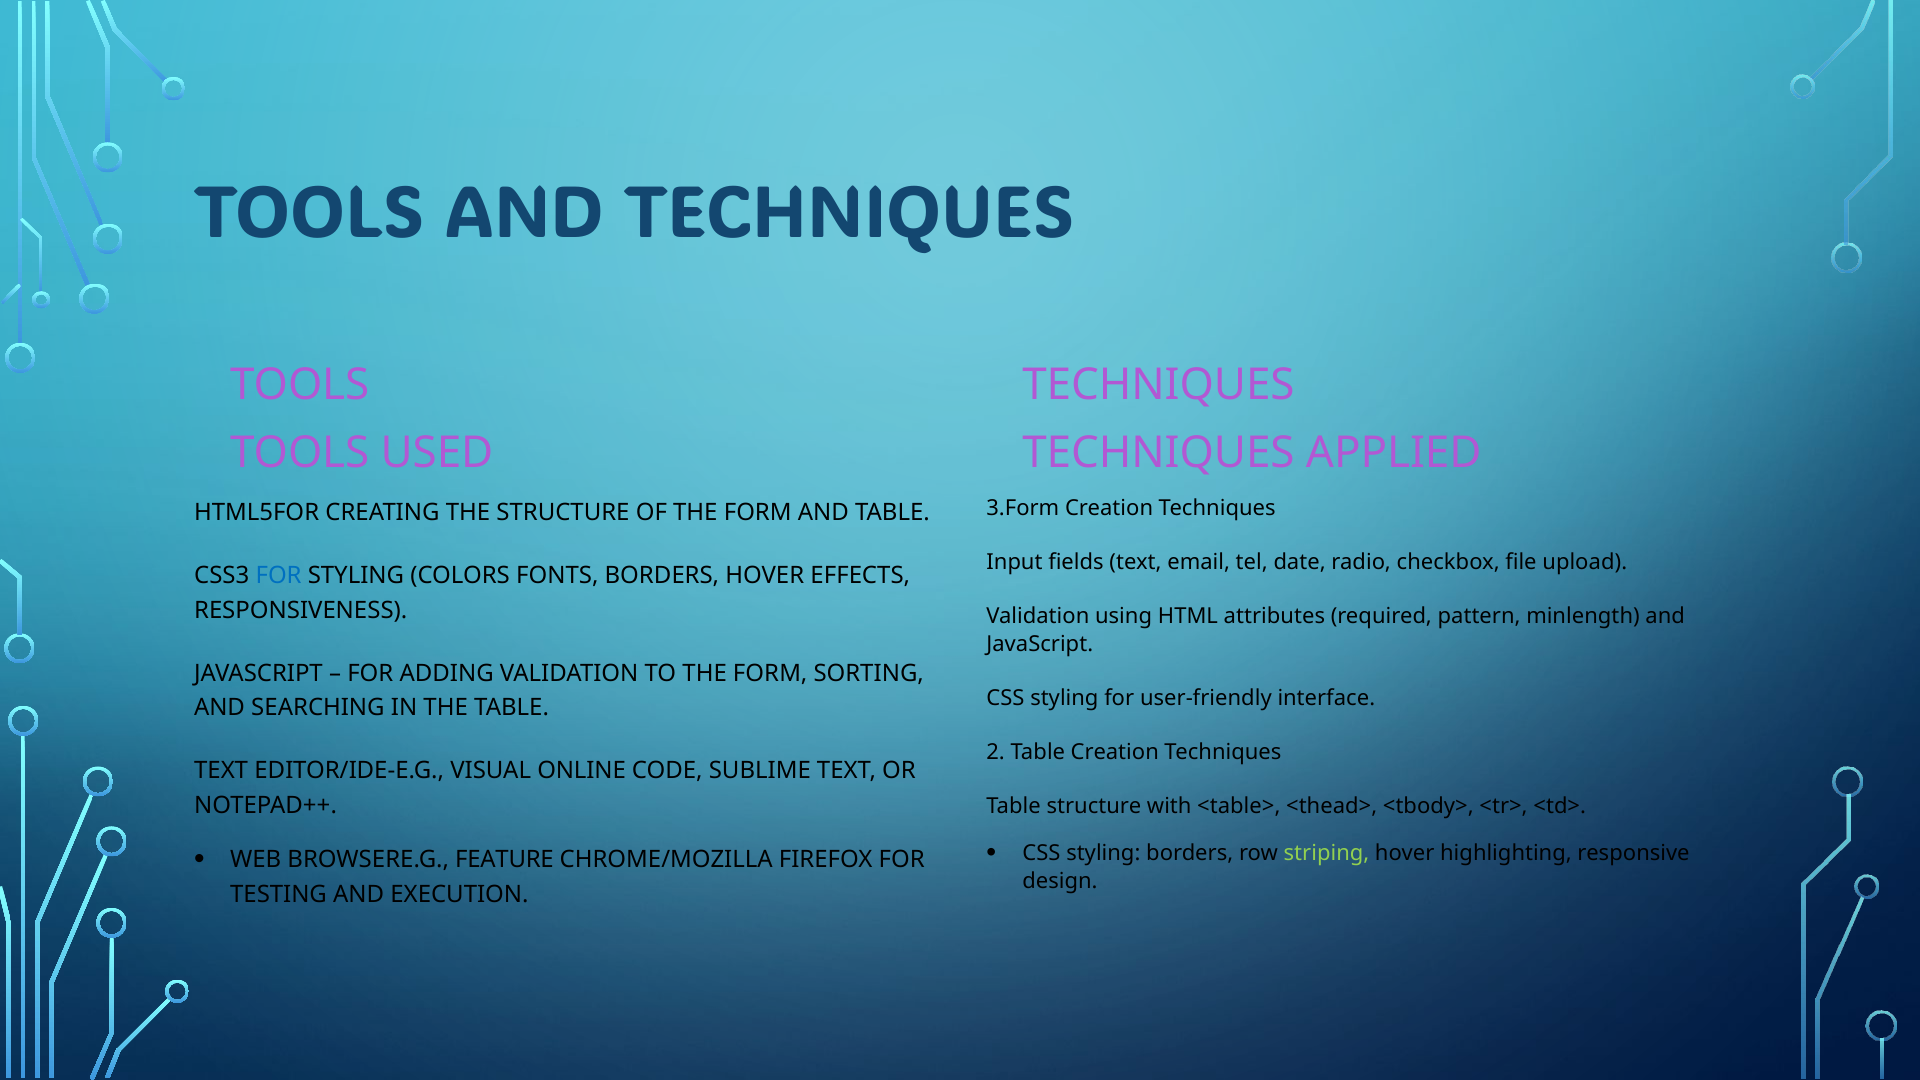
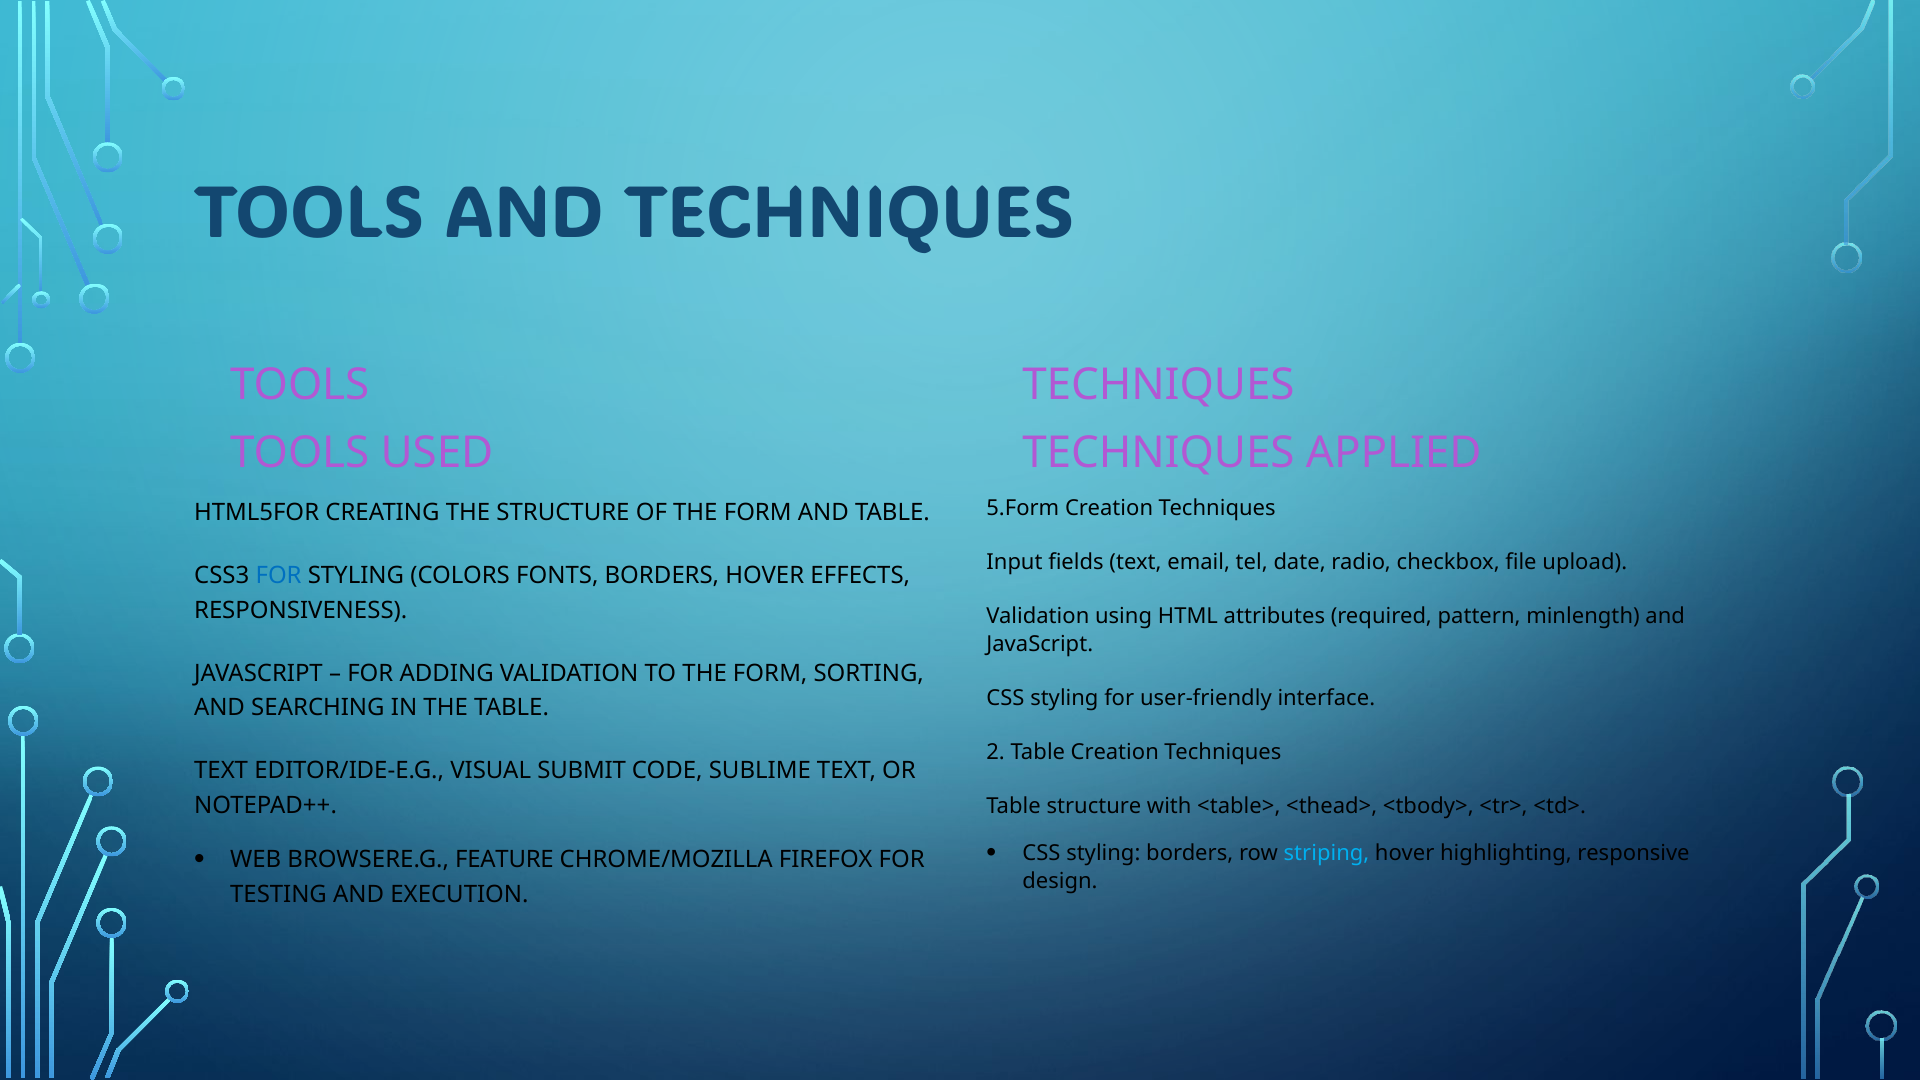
3.Form: 3.Form -> 5.Form
ONLINE: ONLINE -> SUBMIT
striping colour: light green -> light blue
